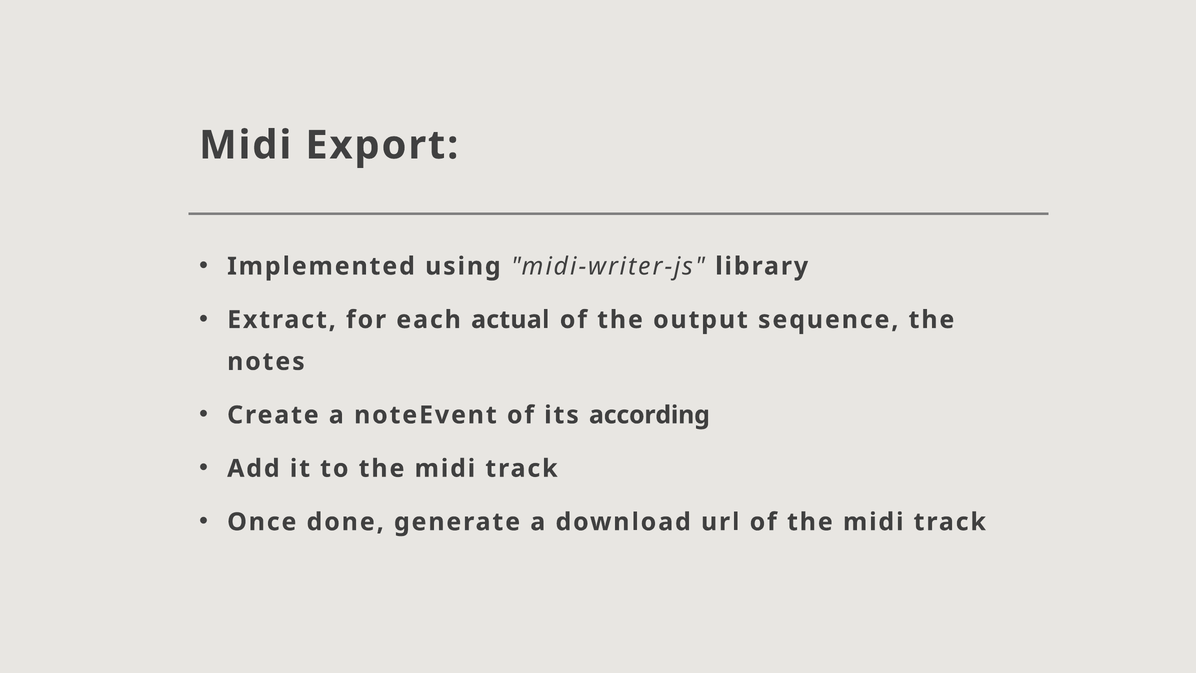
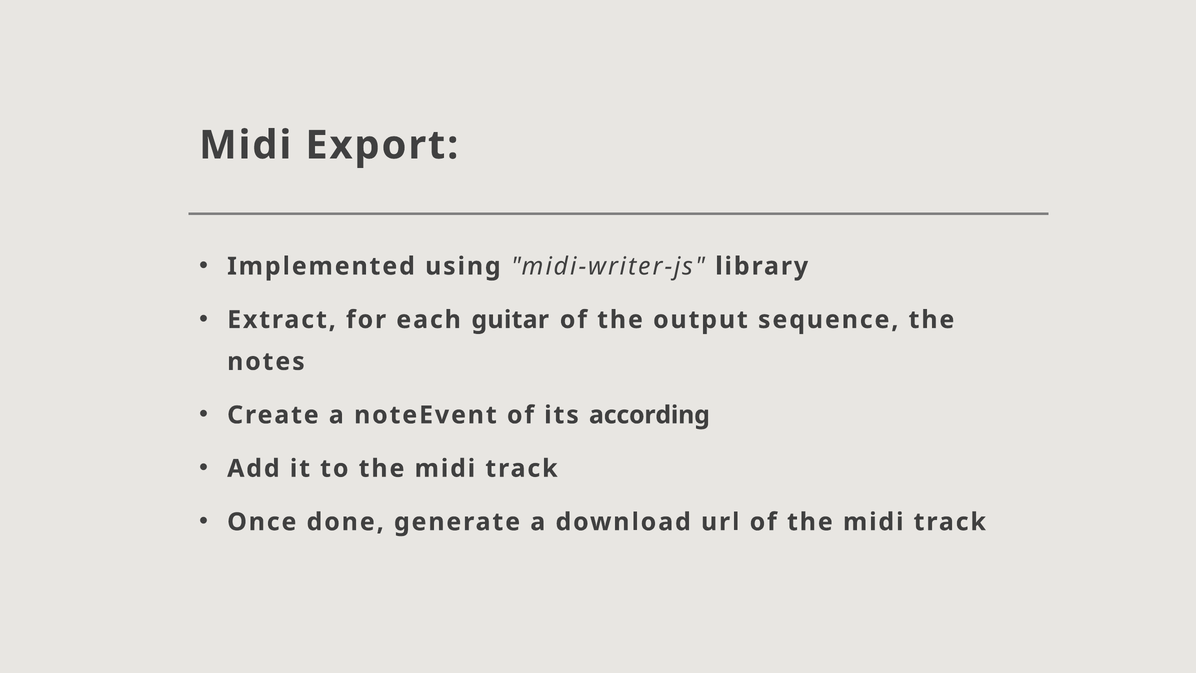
actual: actual -> guitar
